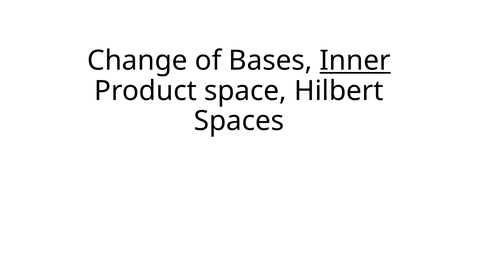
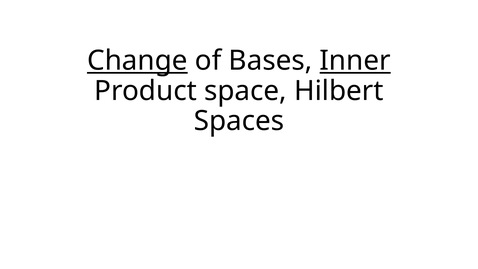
Change underline: none -> present
